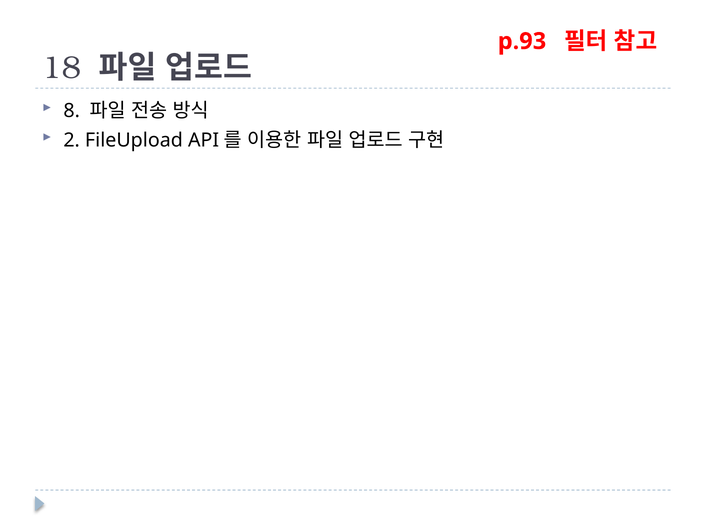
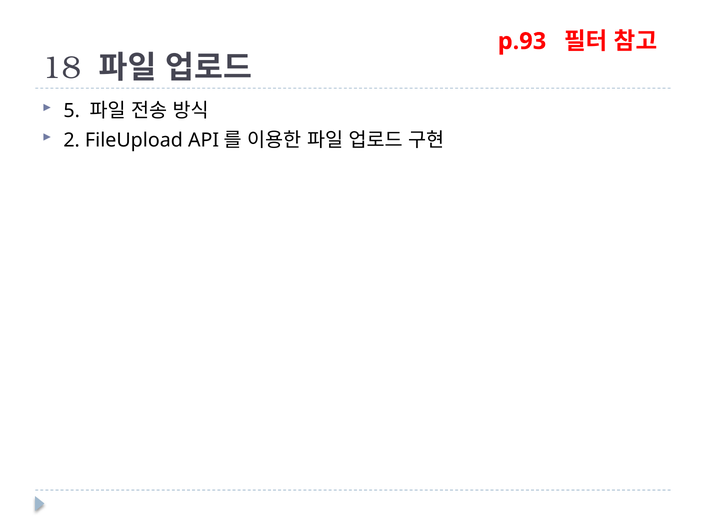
8: 8 -> 5
